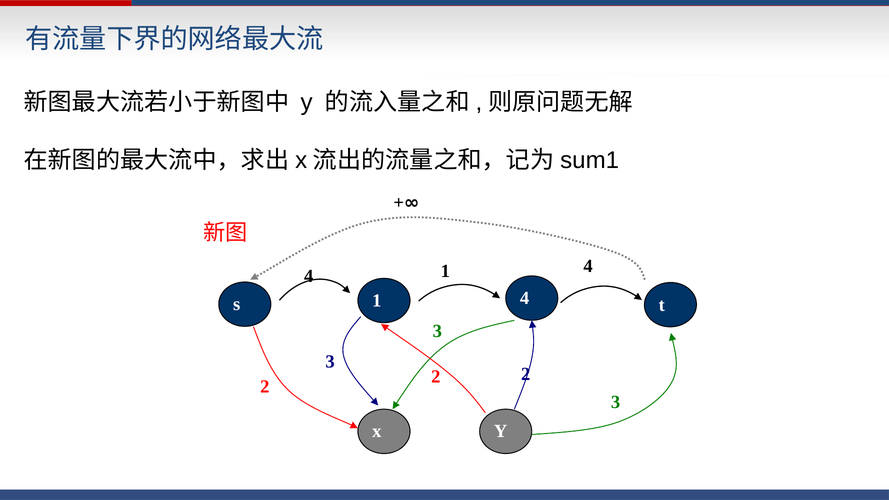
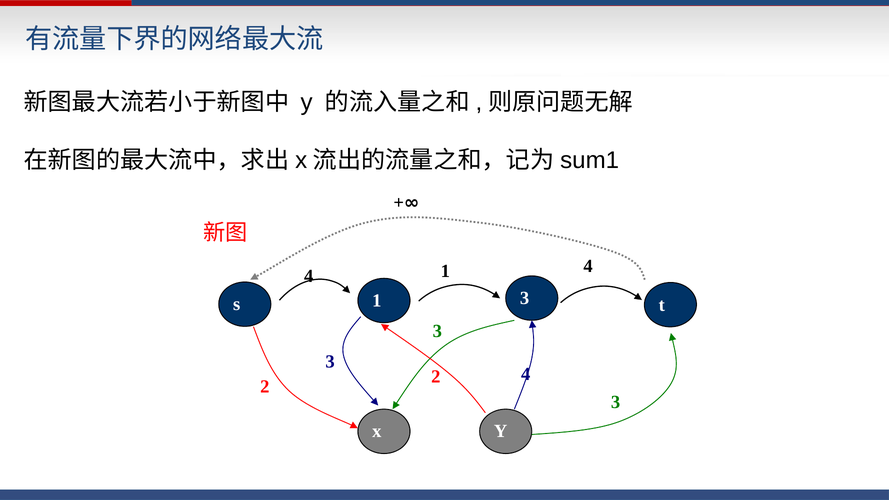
1 4: 4 -> 3
2 2: 2 -> 4
